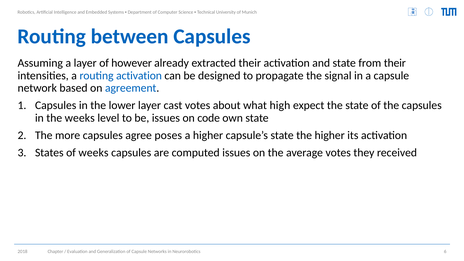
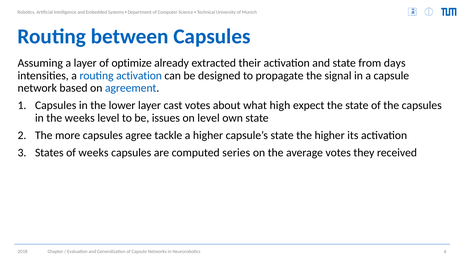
however: however -> optimize
from their: their -> days
on code: code -> level
poses: poses -> tackle
computed issues: issues -> series
